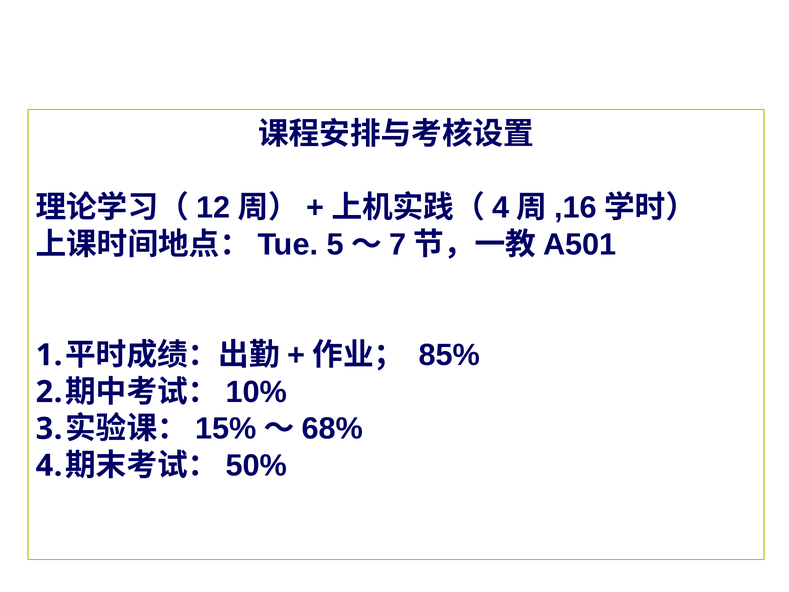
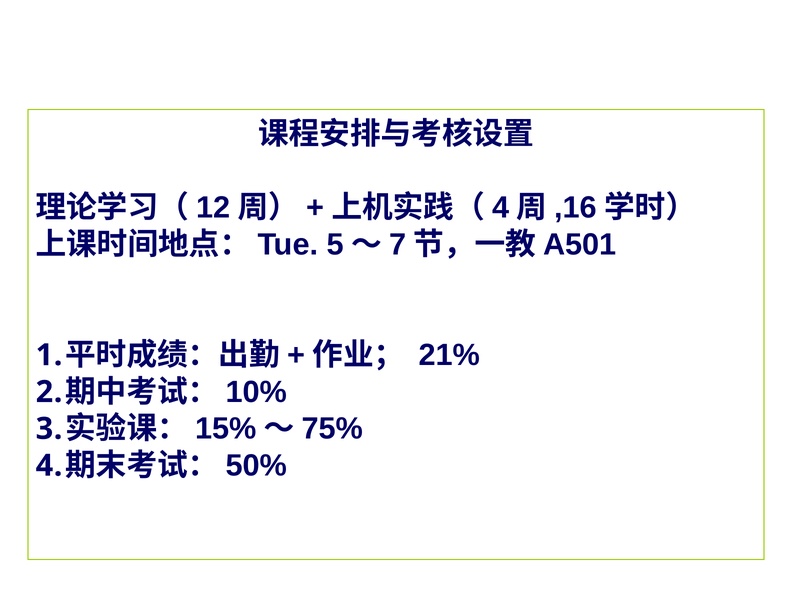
85%: 85% -> 21%
68%: 68% -> 75%
